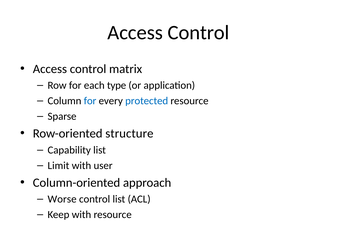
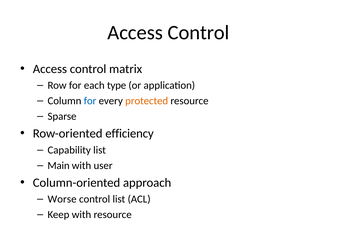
protected colour: blue -> orange
structure: structure -> efficiency
Limit: Limit -> Main
